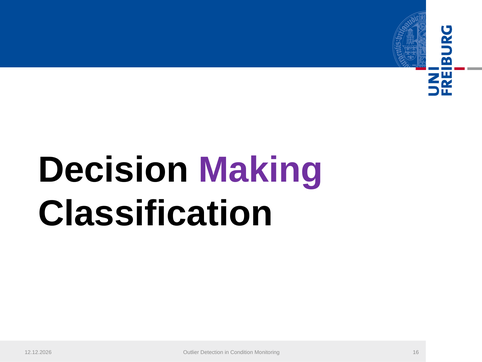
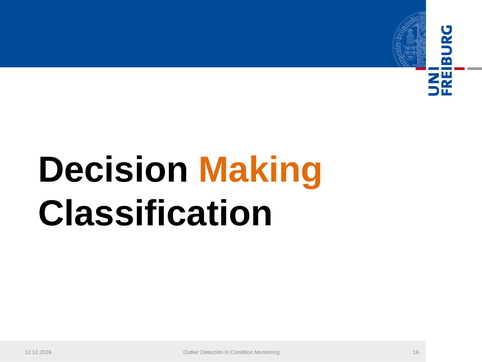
Making colour: purple -> orange
